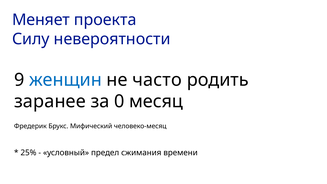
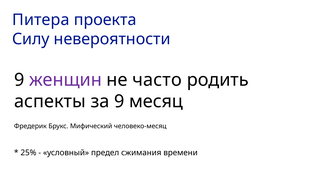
Меняет: Меняет -> Питера
женщин colour: blue -> purple
заранее: заранее -> аспекты
за 0: 0 -> 9
